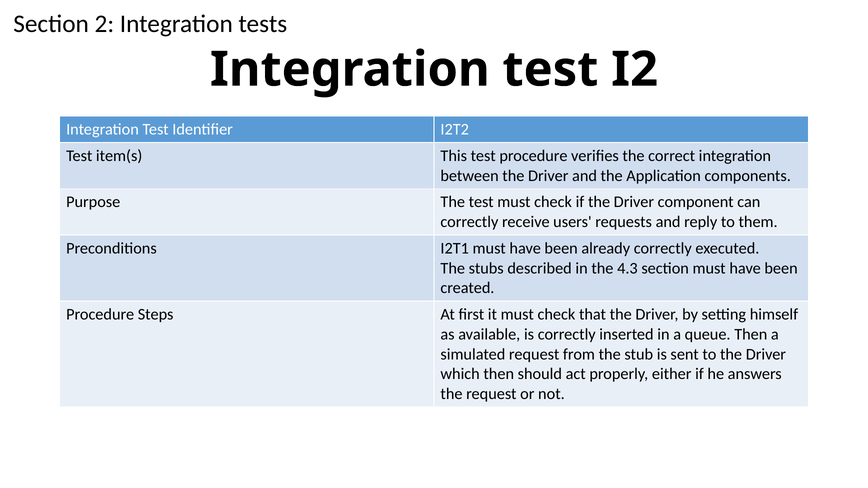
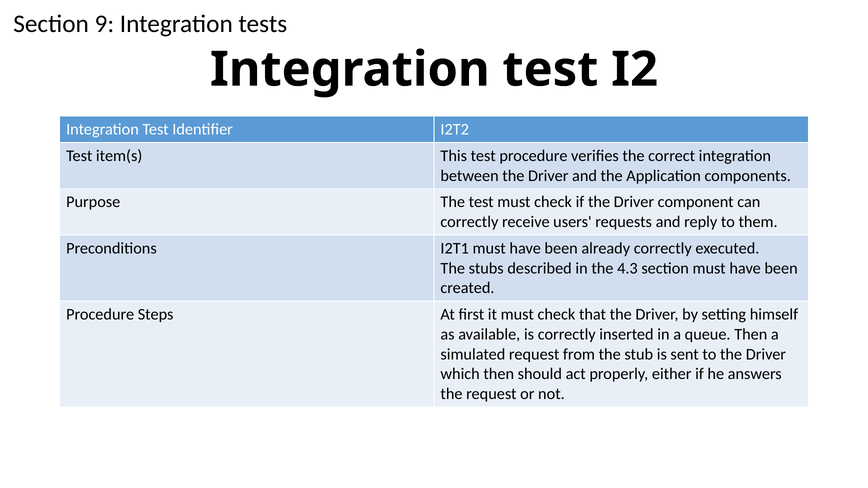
2: 2 -> 9
